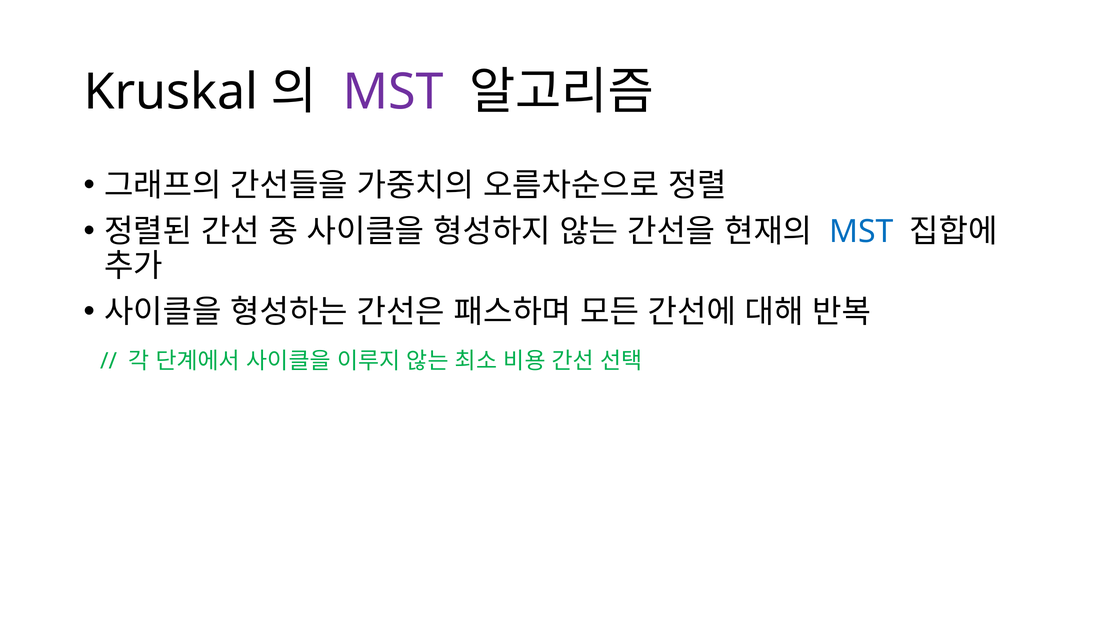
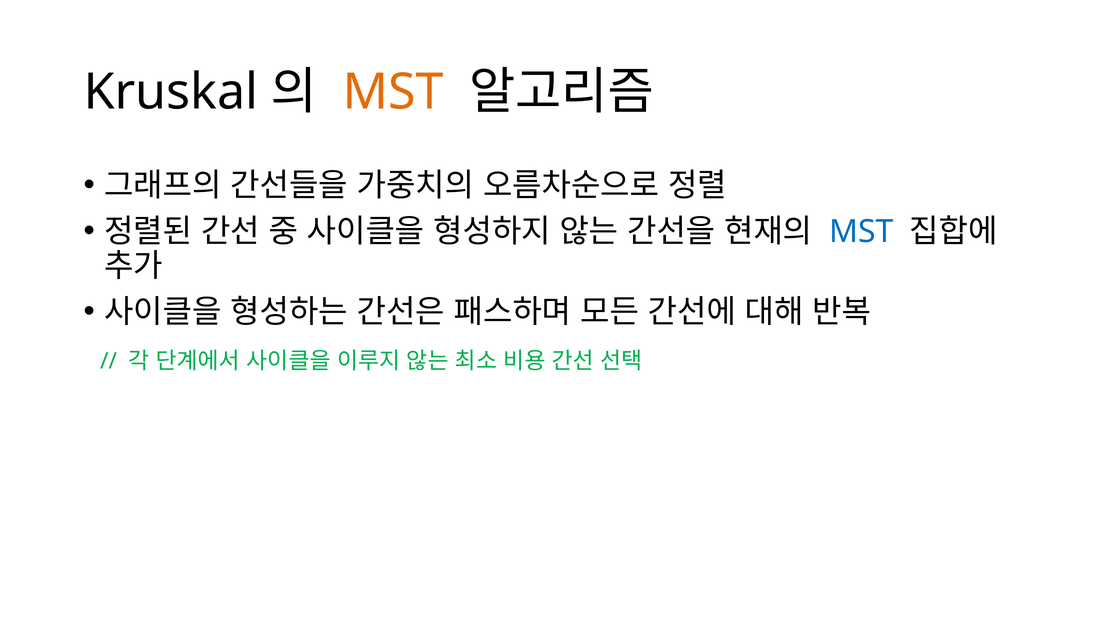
MST at (393, 92) colour: purple -> orange
